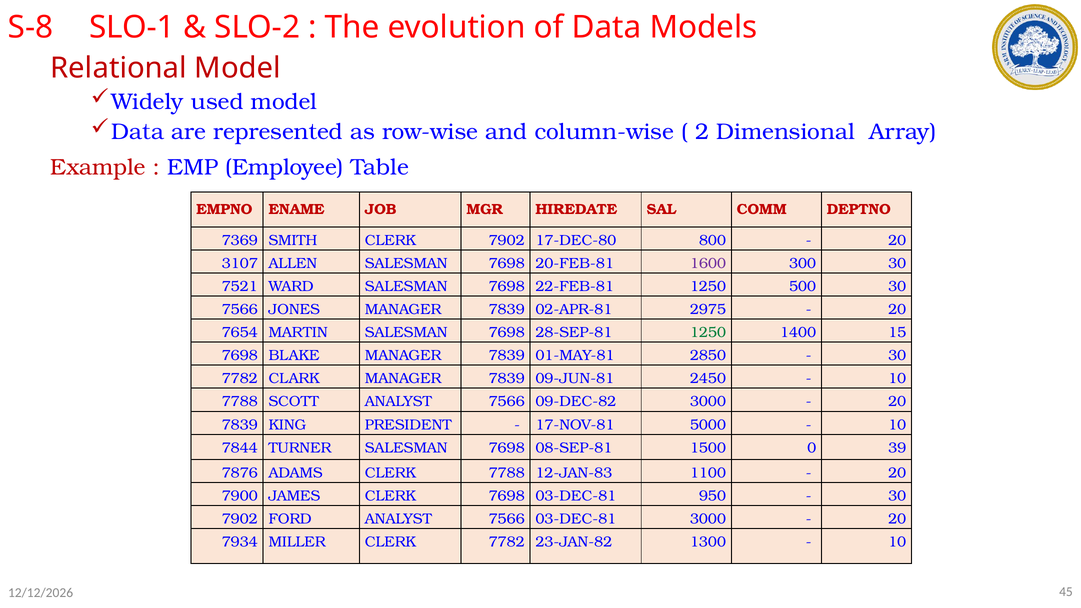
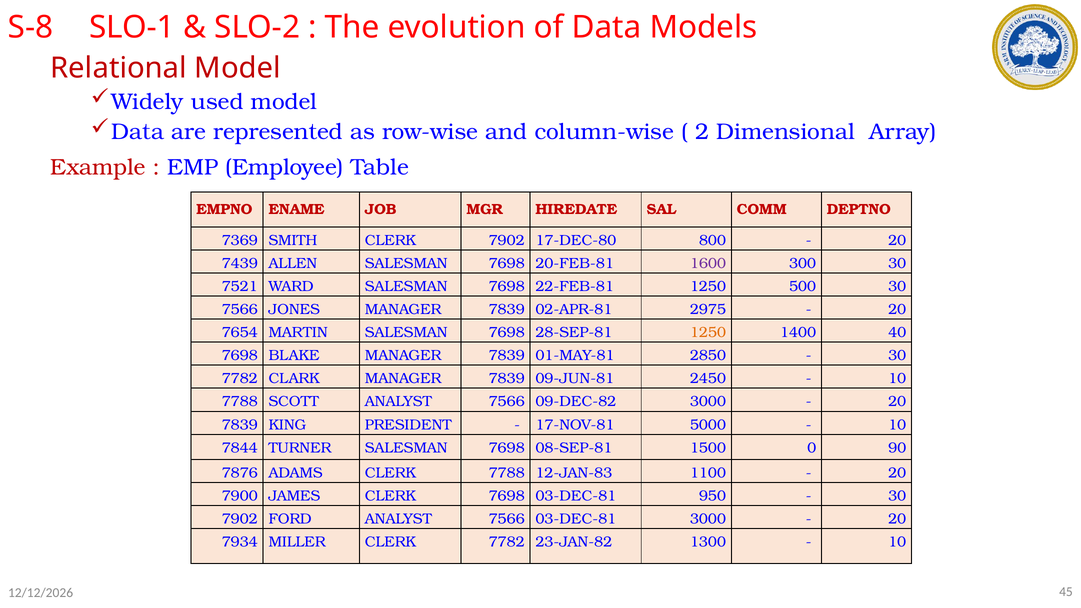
3107: 3107 -> 7439
1250 at (708, 332) colour: green -> orange
15: 15 -> 40
39: 39 -> 90
